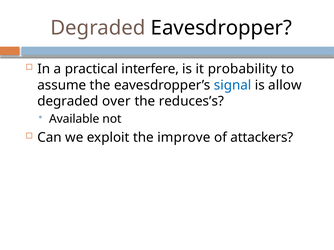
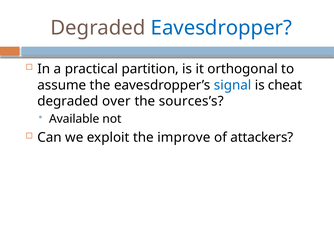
Eavesdropper colour: black -> blue
interfere: interfere -> partition
probability: probability -> orthogonal
allow: allow -> cheat
reduces’s: reduces’s -> sources’s
